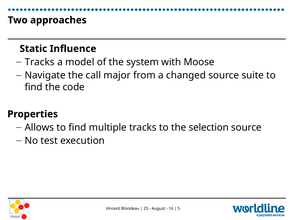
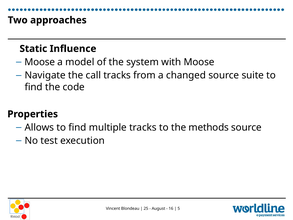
Tracks at (40, 62): Tracks -> Moose
call major: major -> tracks
selection: selection -> methods
